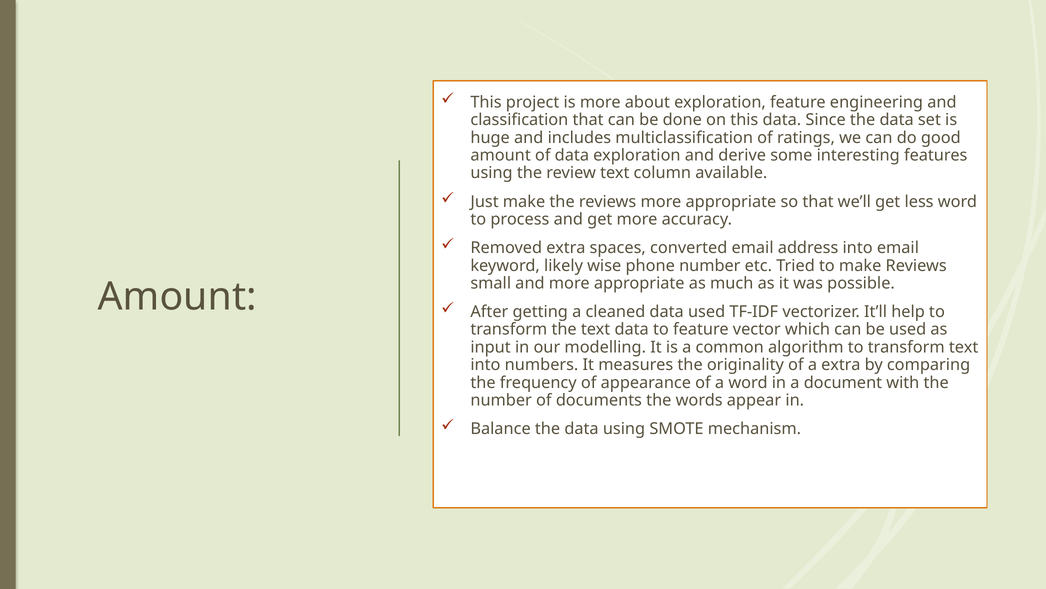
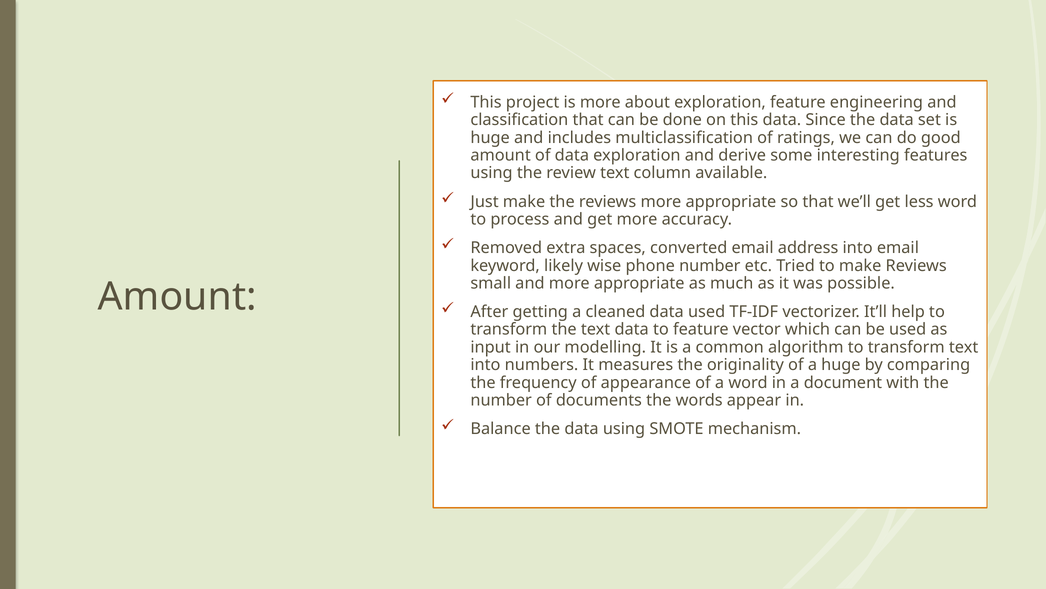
a extra: extra -> huge
